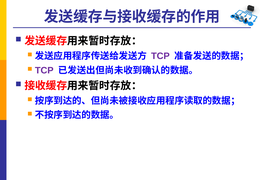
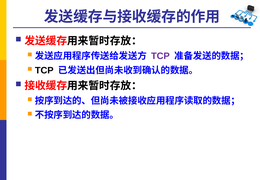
TCP at (44, 70) colour: purple -> black
